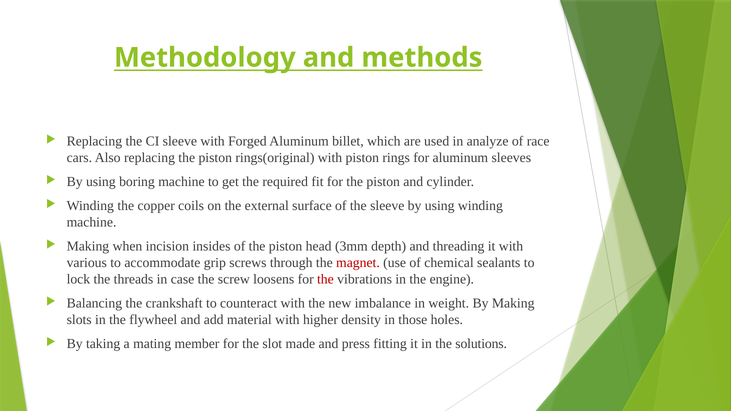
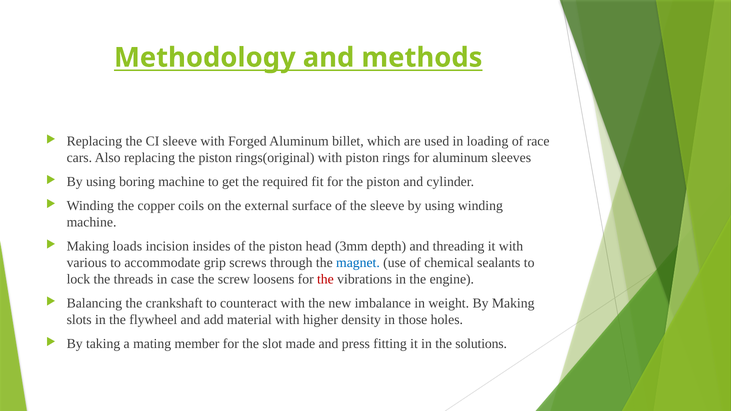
analyze: analyze -> loading
when: when -> loads
magnet colour: red -> blue
